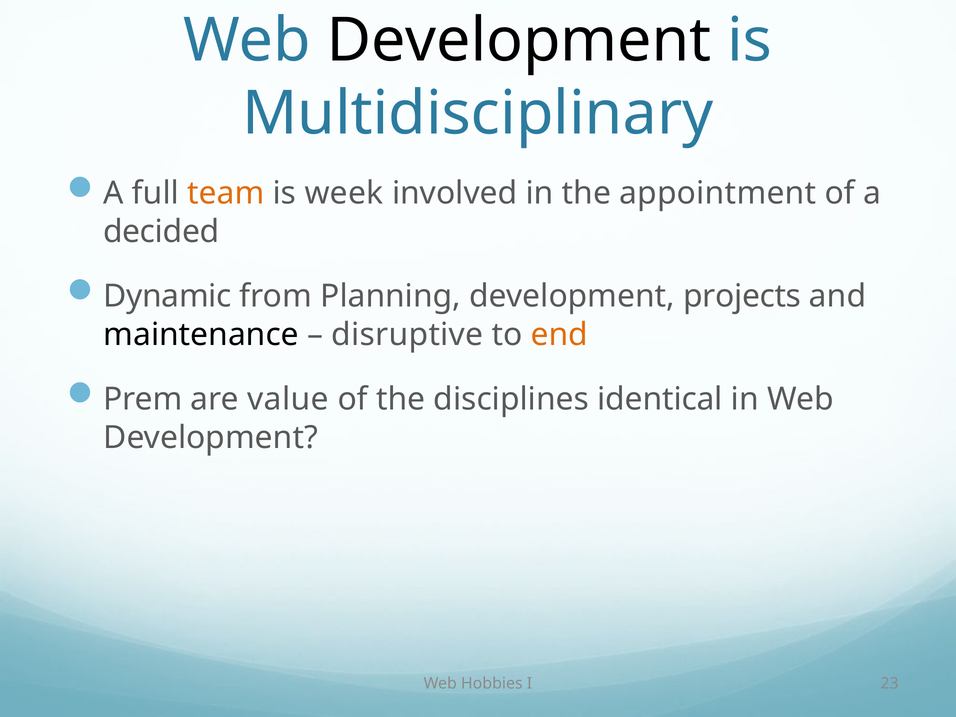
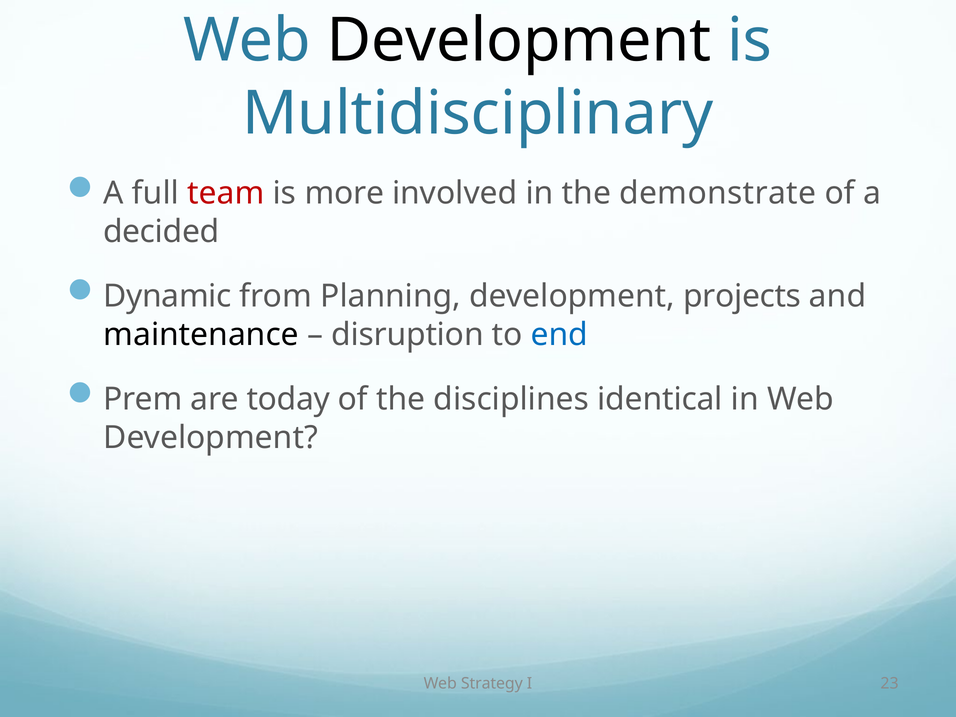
team colour: orange -> red
week: week -> more
appointment: appointment -> demonstrate
disruptive: disruptive -> disruption
end colour: orange -> blue
value: value -> today
Hobbies: Hobbies -> Strategy
